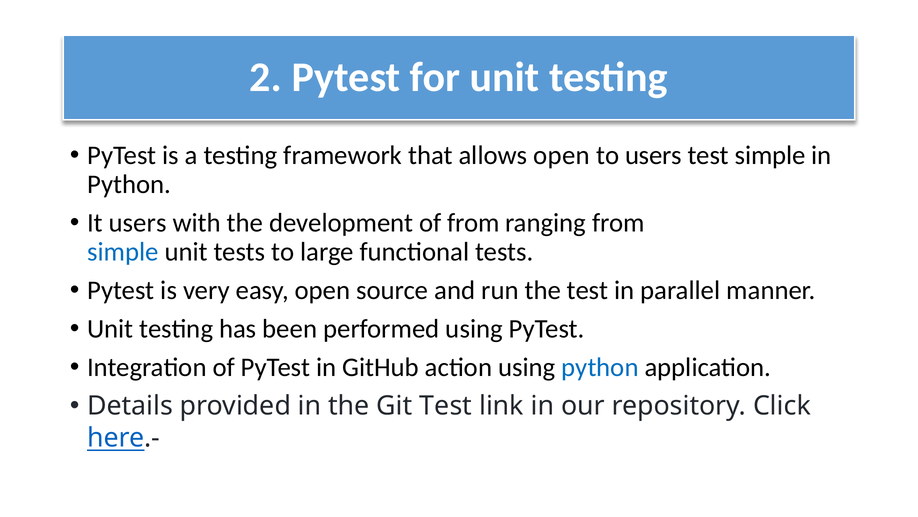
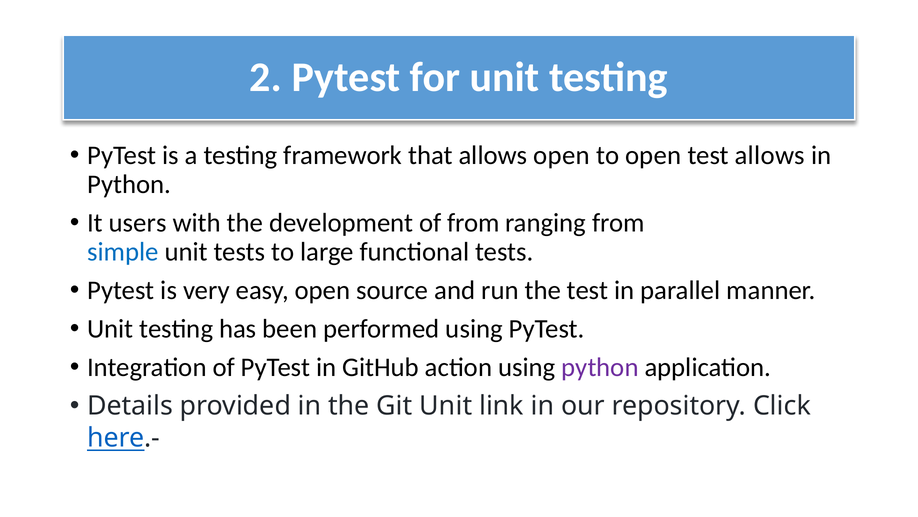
to users: users -> open
test simple: simple -> allows
python at (600, 367) colour: blue -> purple
Git Test: Test -> Unit
